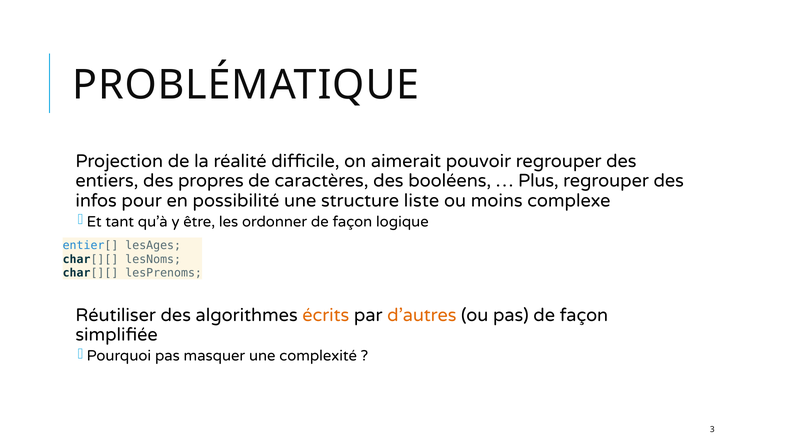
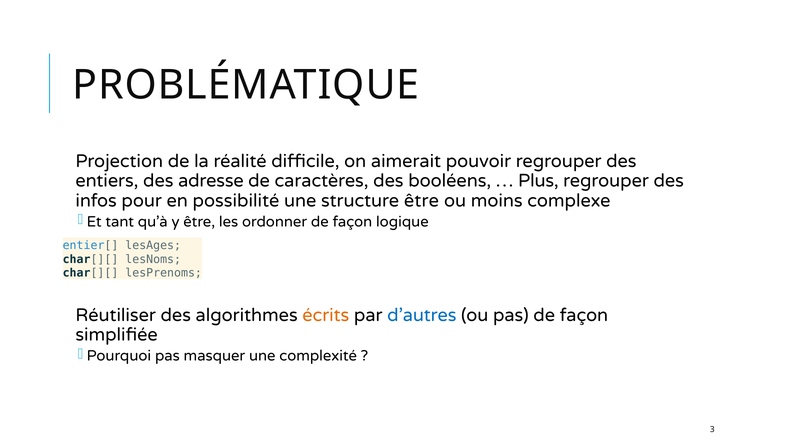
propres: propres -> adresse
structure liste: liste -> être
d’autres colour: orange -> blue
